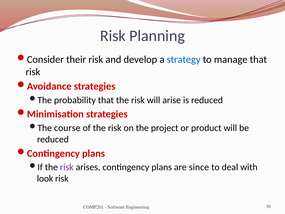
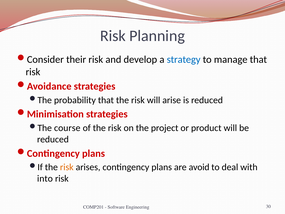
risk at (67, 167) colour: purple -> orange
since: since -> avoid
look: look -> into
